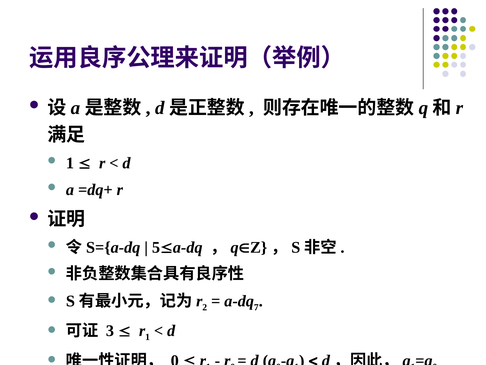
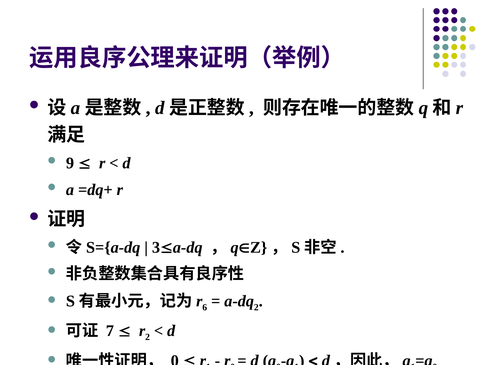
1 at (70, 163): 1 -> 9
5: 5 -> 3
2: 2 -> 6
7 at (256, 307): 7 -> 2
3: 3 -> 7
1 at (148, 337): 1 -> 2
